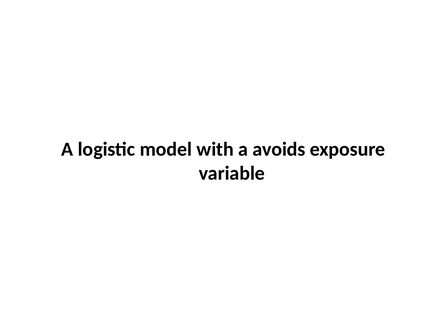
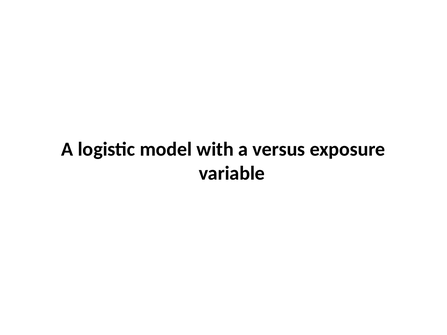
avoids: avoids -> versus
